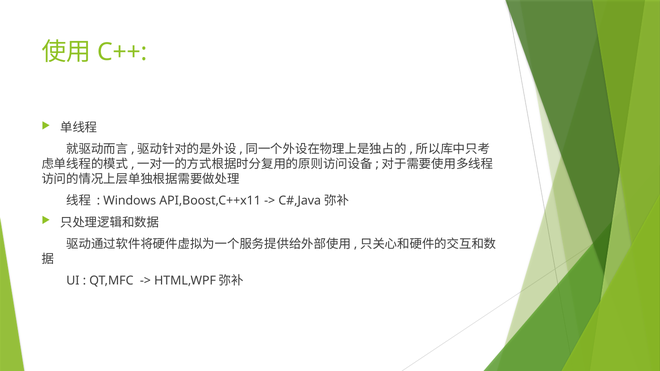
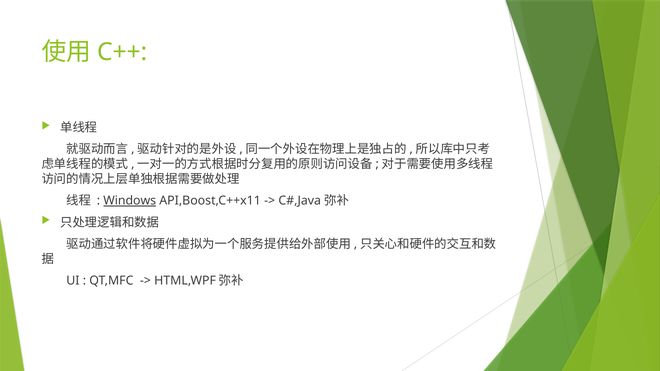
Windows underline: none -> present
